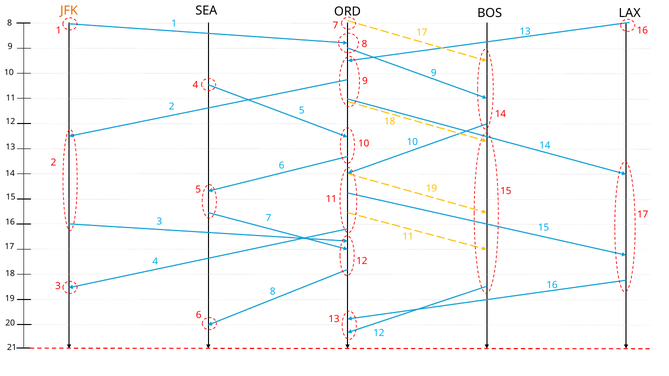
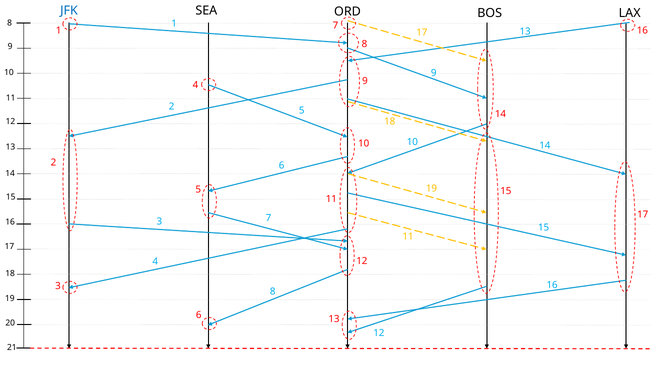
JFK colour: orange -> blue
